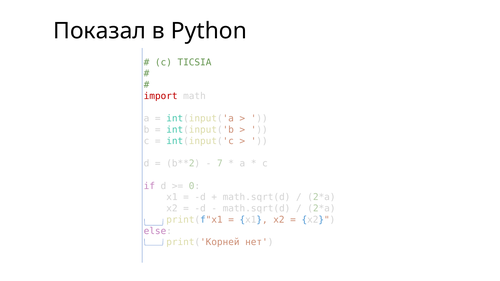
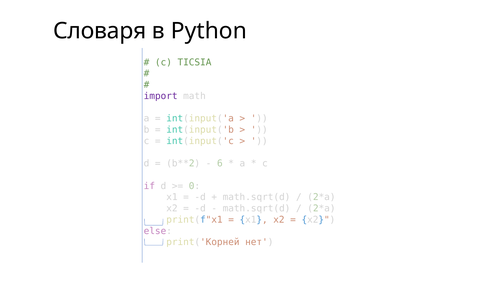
Показал: Показал -> Словаря
import colour: red -> purple
7: 7 -> 6
